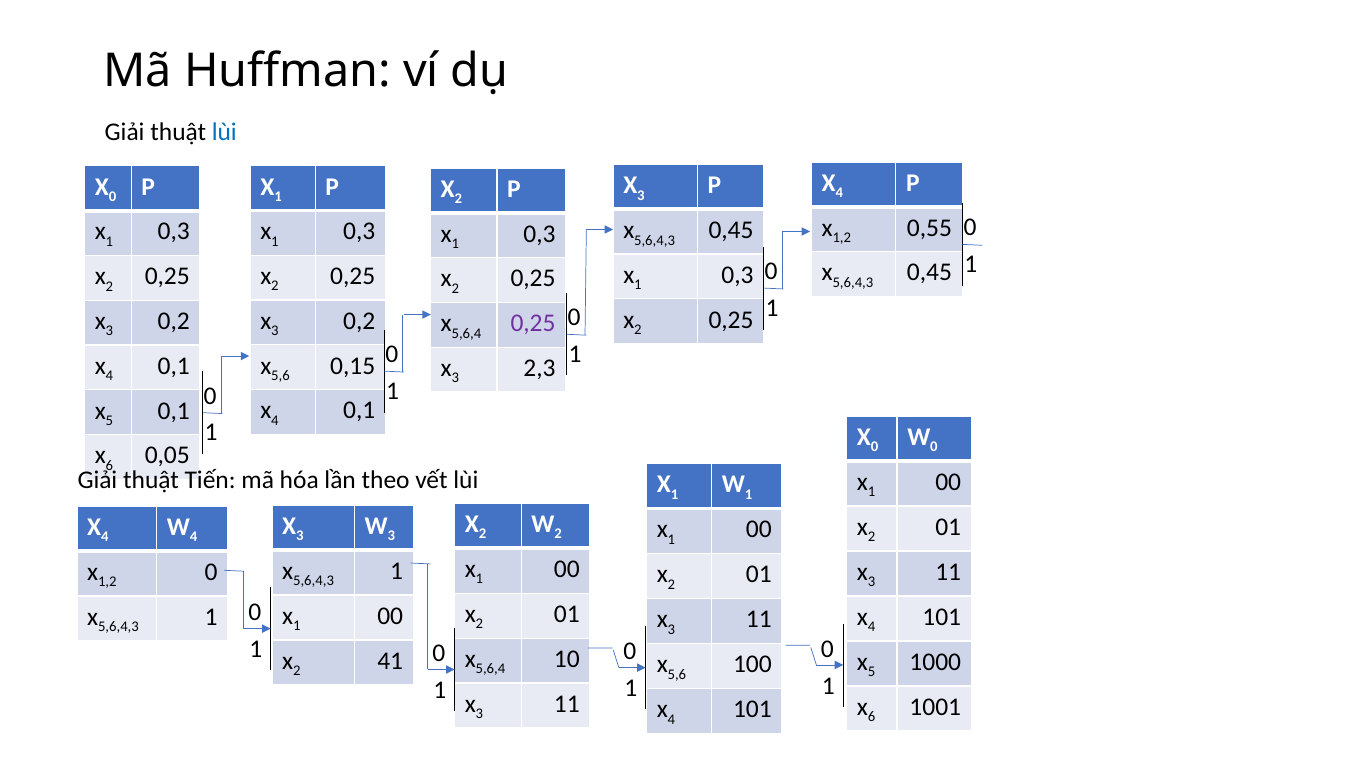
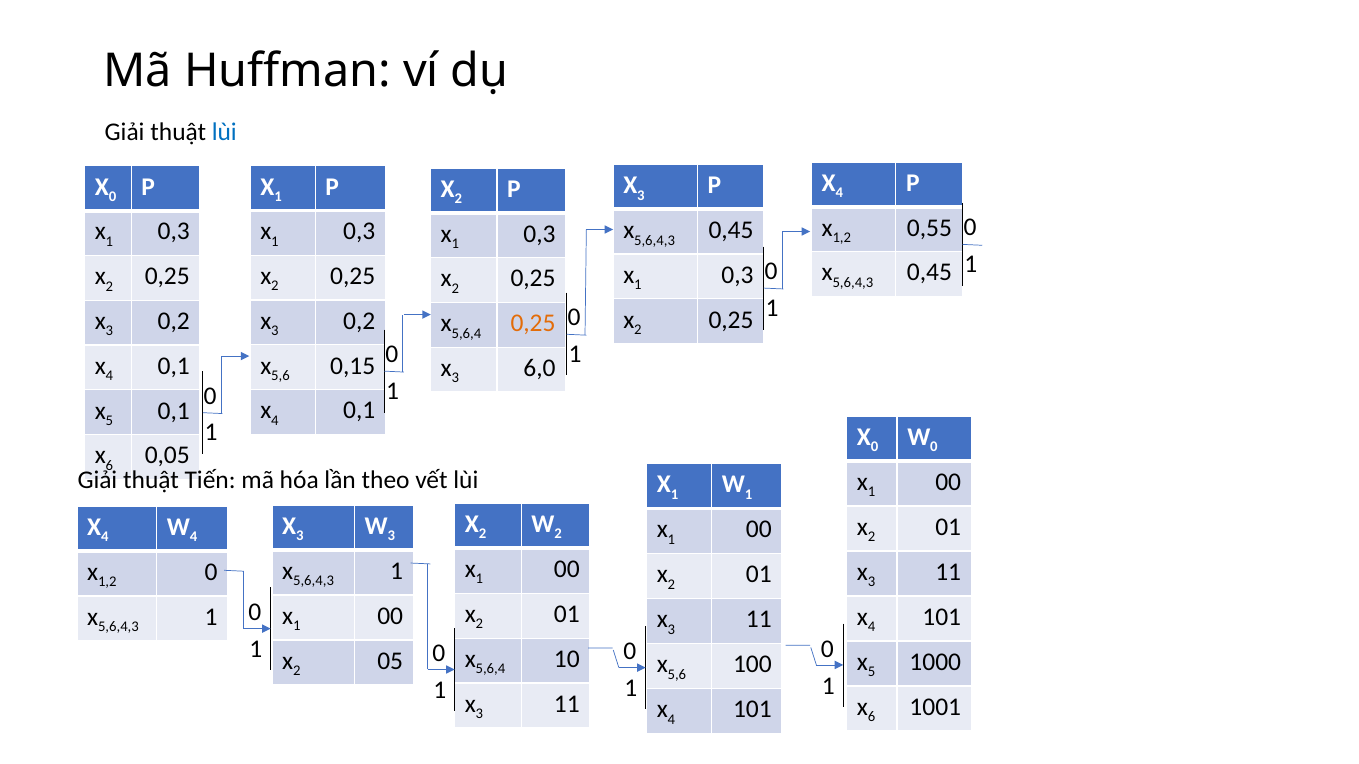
0,25 at (533, 324) colour: purple -> orange
2,3: 2,3 -> 6,0
41: 41 -> 05
